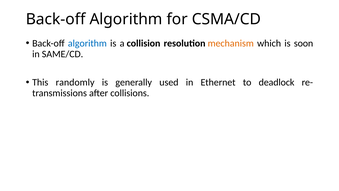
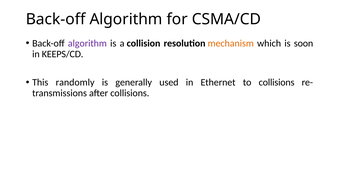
algorithm at (87, 43) colour: blue -> purple
SAME/CD: SAME/CD -> KEEPS/CD
to deadlock: deadlock -> collisions
